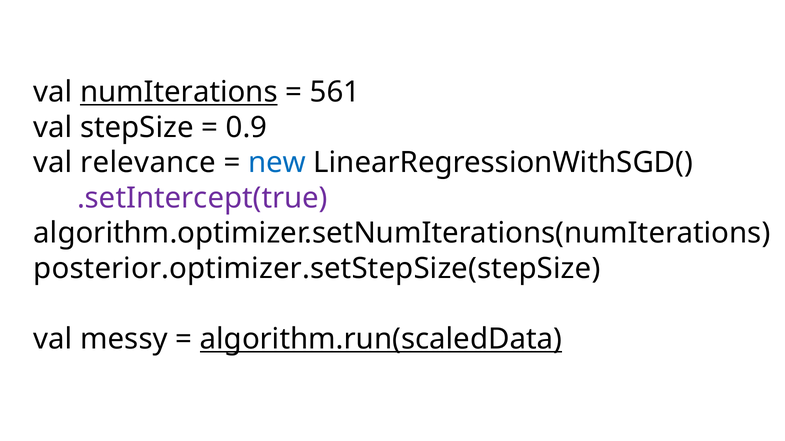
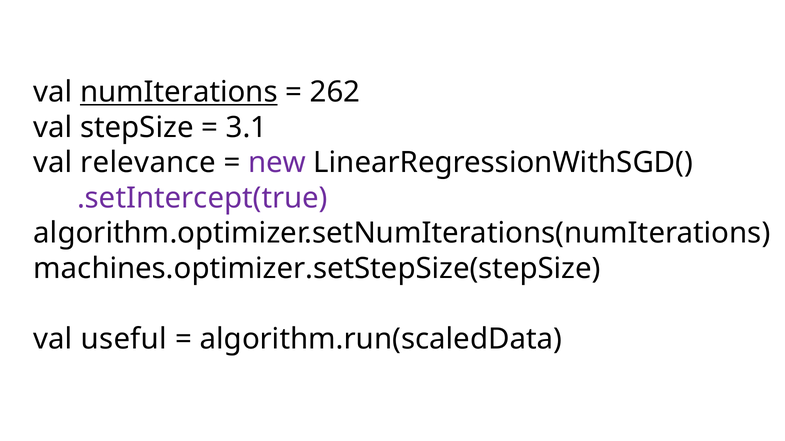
561: 561 -> 262
0.9: 0.9 -> 3.1
new colour: blue -> purple
posterior.optimizer.setStepSize(stepSize: posterior.optimizer.setStepSize(stepSize -> machines.optimizer.setStepSize(stepSize
messy: messy -> useful
algorithm.run(scaledData underline: present -> none
